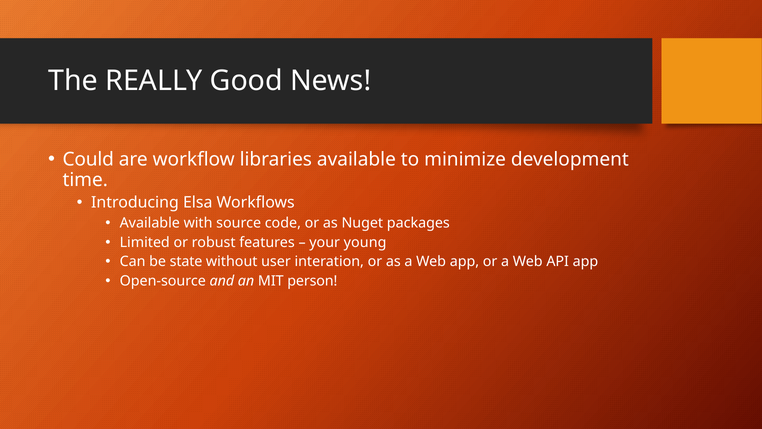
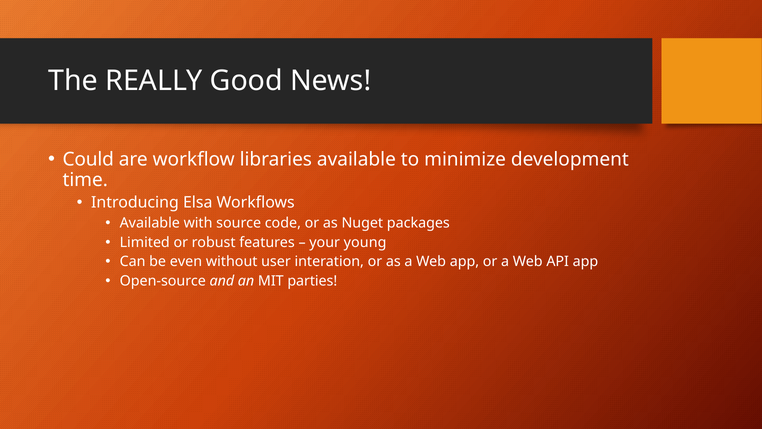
state: state -> even
person: person -> parties
